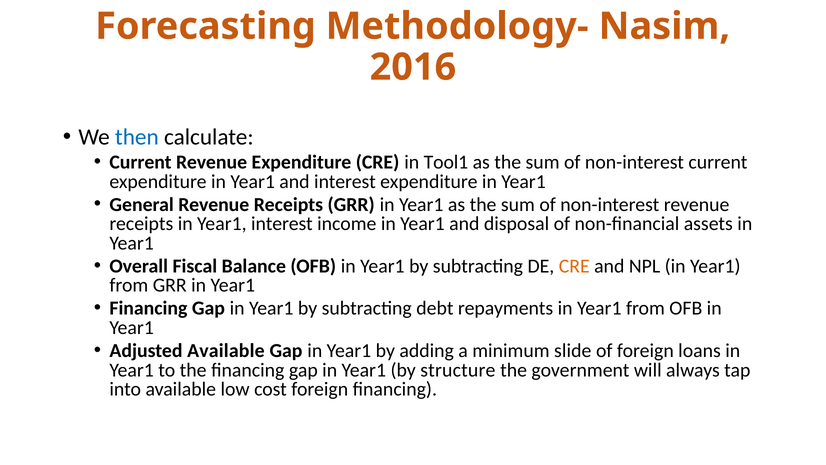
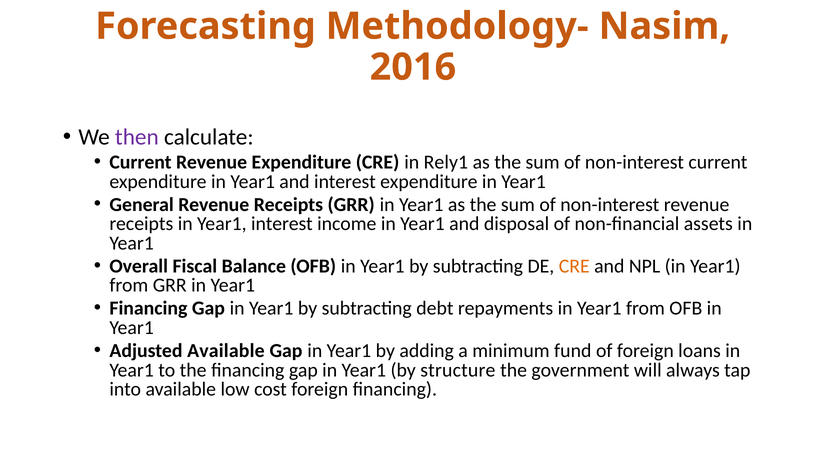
then colour: blue -> purple
Tool1: Tool1 -> Rely1
slide: slide -> fund
